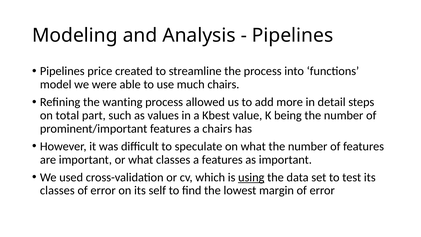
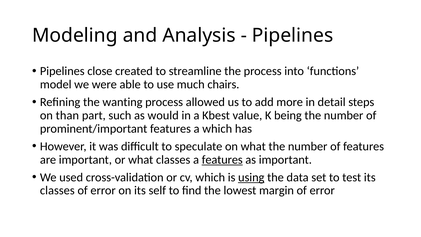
price: price -> close
total: total -> than
values: values -> would
a chairs: chairs -> which
features at (222, 160) underline: none -> present
